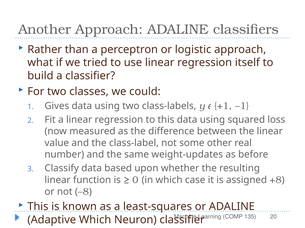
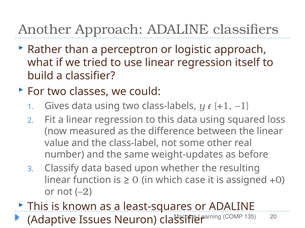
+8: +8 -> +0
–8: –8 -> –2
Adaptive Which: Which -> Issues
